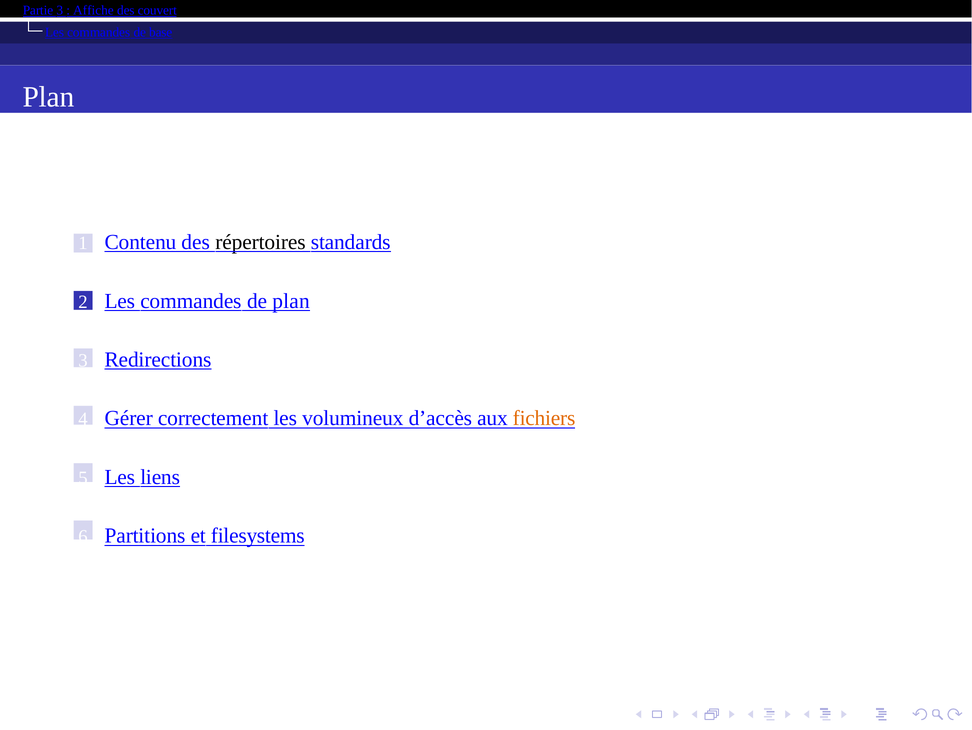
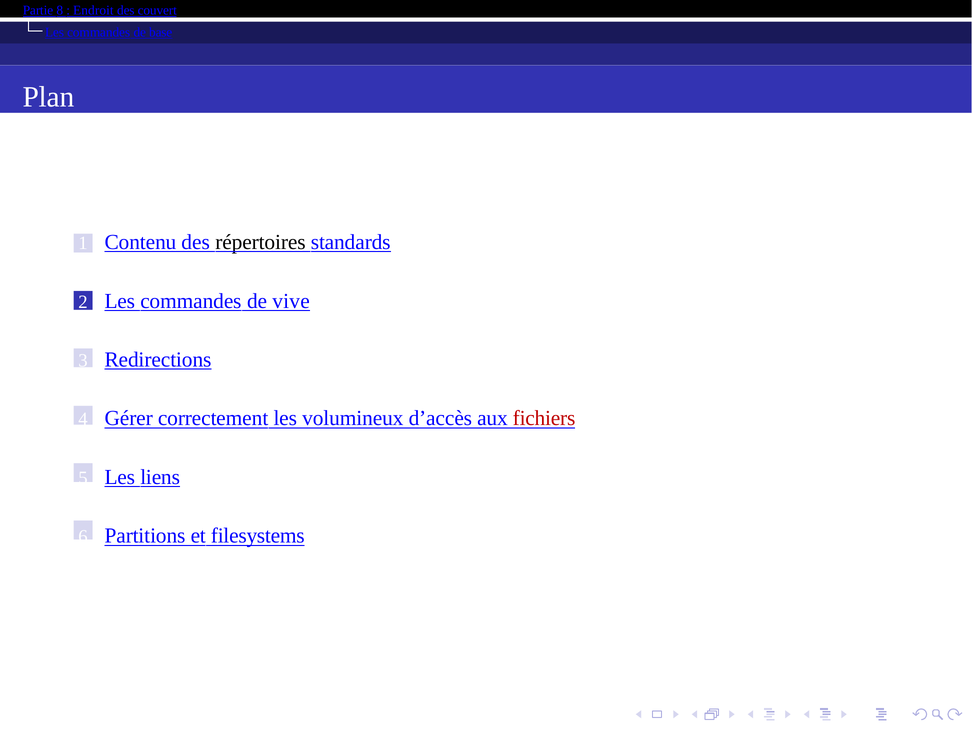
Partie 3: 3 -> 8
Affiche: Affiche -> Endroit
de plan: plan -> vive
fichiers colour: orange -> red
